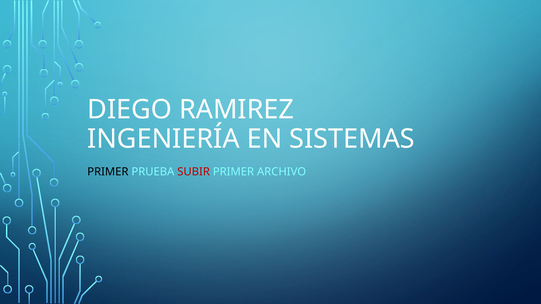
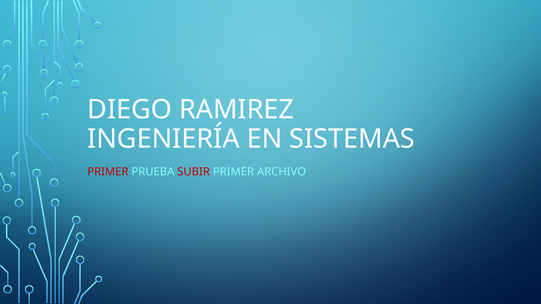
PRIMER at (108, 172) colour: black -> red
